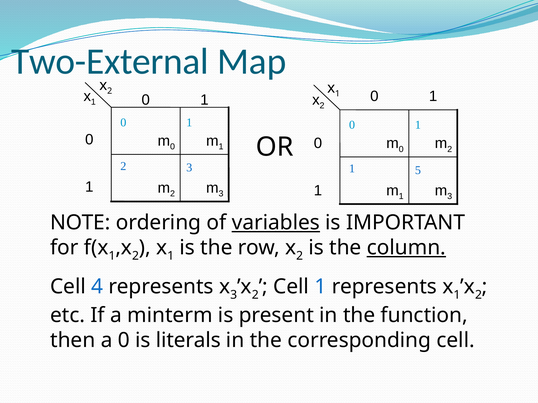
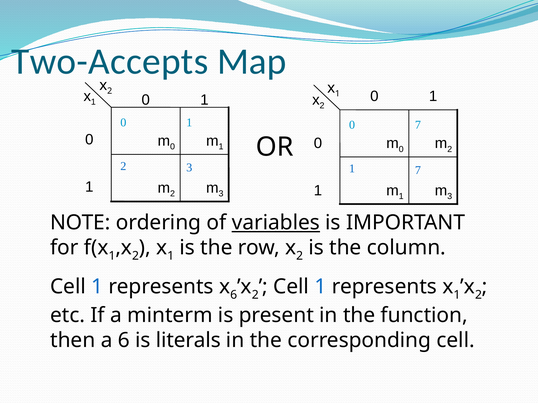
Two-External: Two-External -> Two-Accepts
1 at (418, 125): 1 -> 7
1 5: 5 -> 7
column underline: present -> none
4 at (97, 287): 4 -> 1
3 at (234, 295): 3 -> 6
a 0: 0 -> 6
